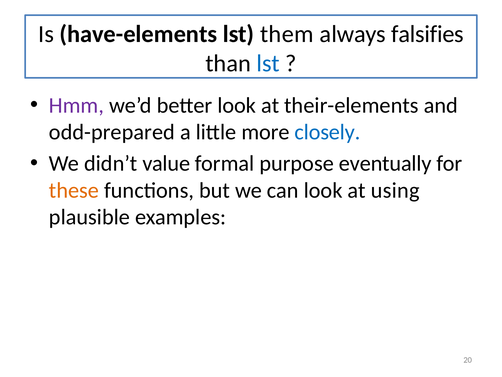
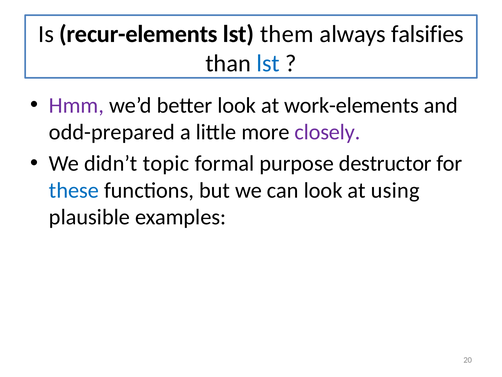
have-elements: have-elements -> recur-elements
their-elements: their-elements -> work-elements
closely colour: blue -> purple
value: value -> topic
eventually: eventually -> destructor
these colour: orange -> blue
